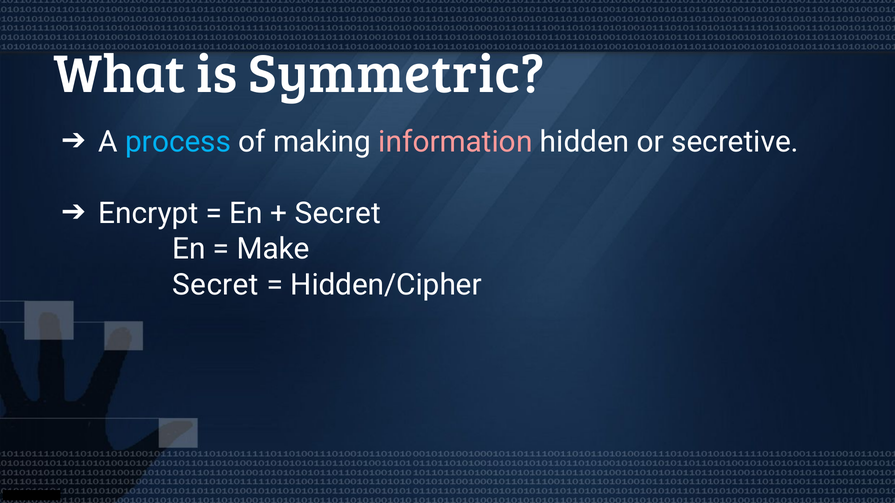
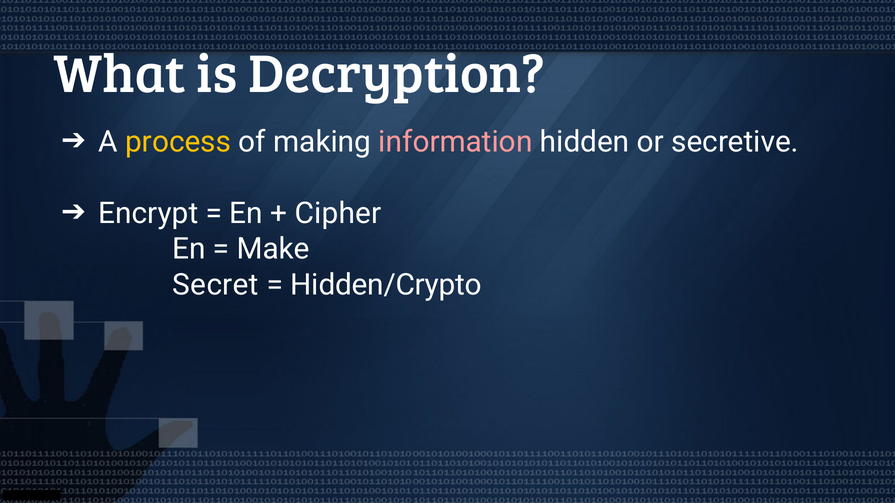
Symmetric: Symmetric -> Decryption
process colour: light blue -> yellow
Secret at (338, 214): Secret -> Cipher
Hidden/Cipher: Hidden/Cipher -> Hidden/Crypto
